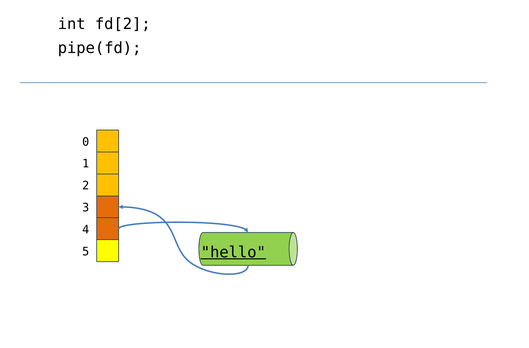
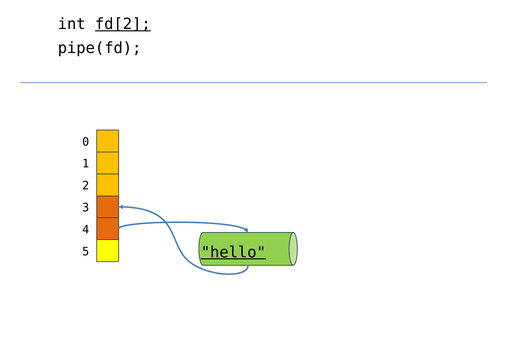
fd[2 underline: none -> present
